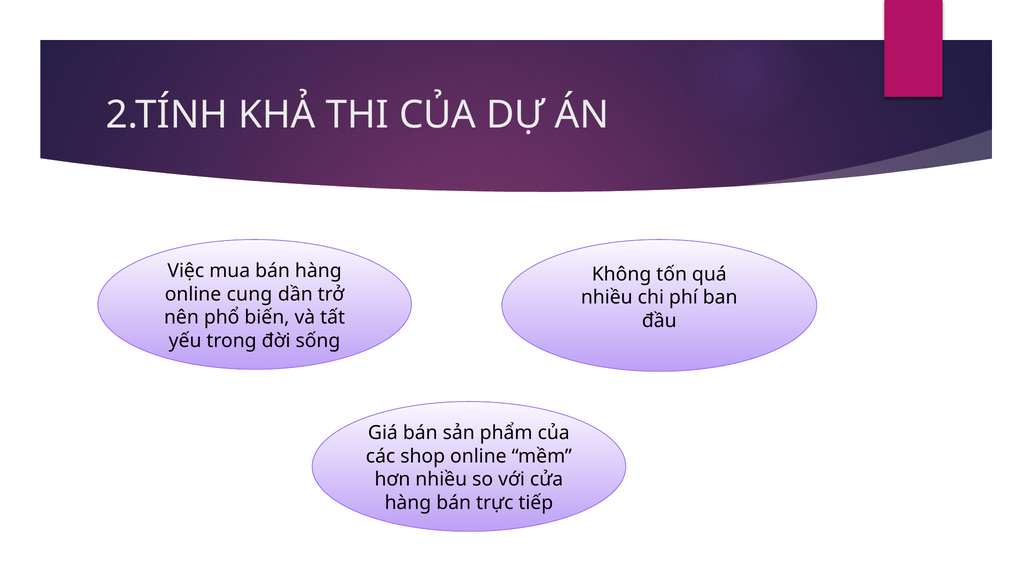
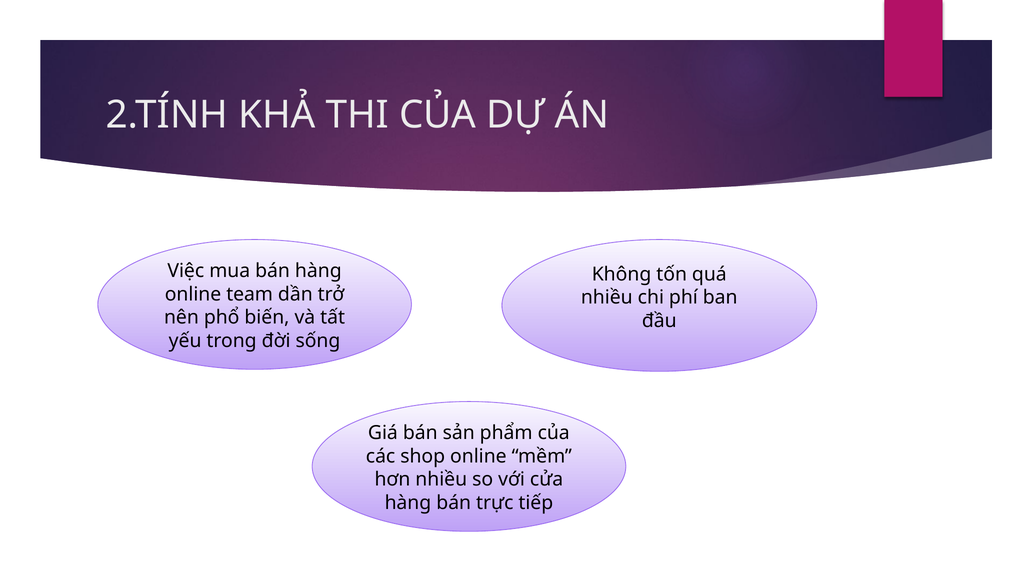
cung: cung -> team
